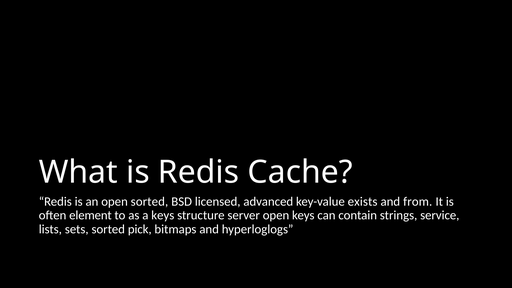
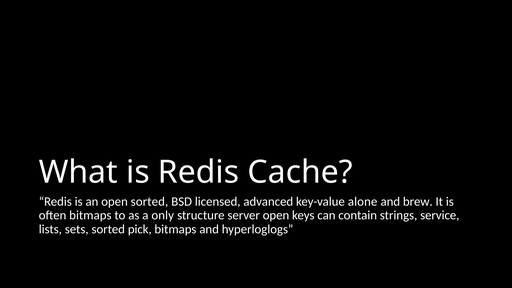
exists: exists -> alone
from: from -> brew
often element: element -> bitmaps
a keys: keys -> only
